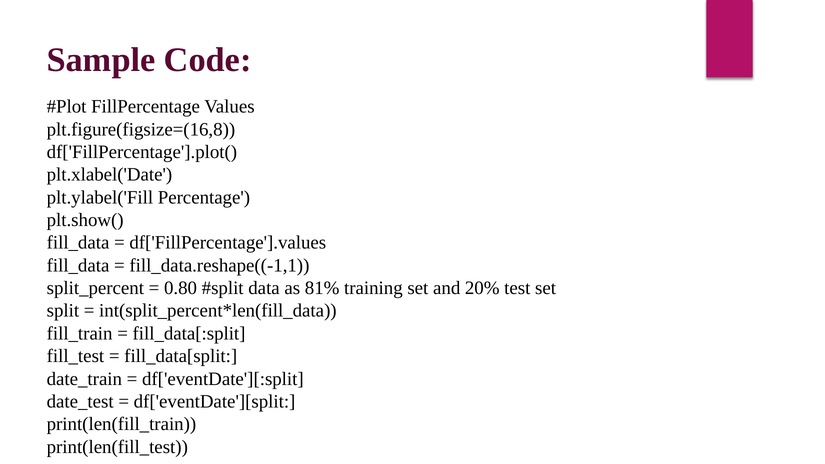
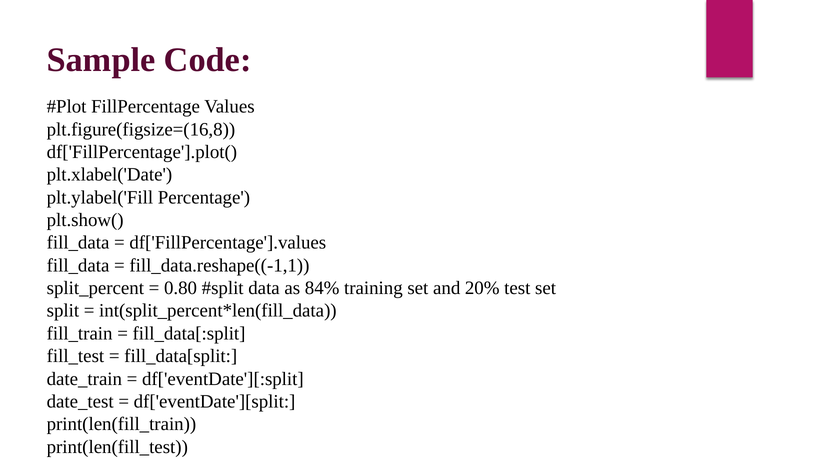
81%: 81% -> 84%
